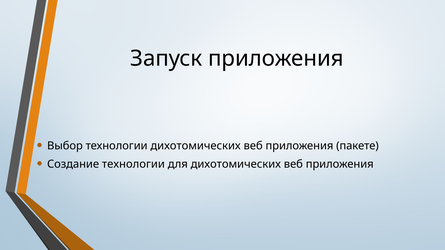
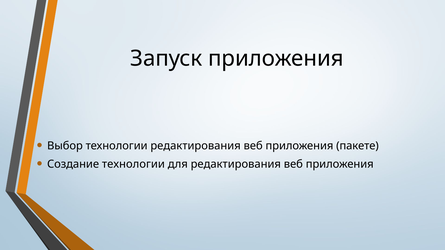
технологии дихотомических: дихотомических -> редактирования
для дихотомических: дихотомических -> редактирования
